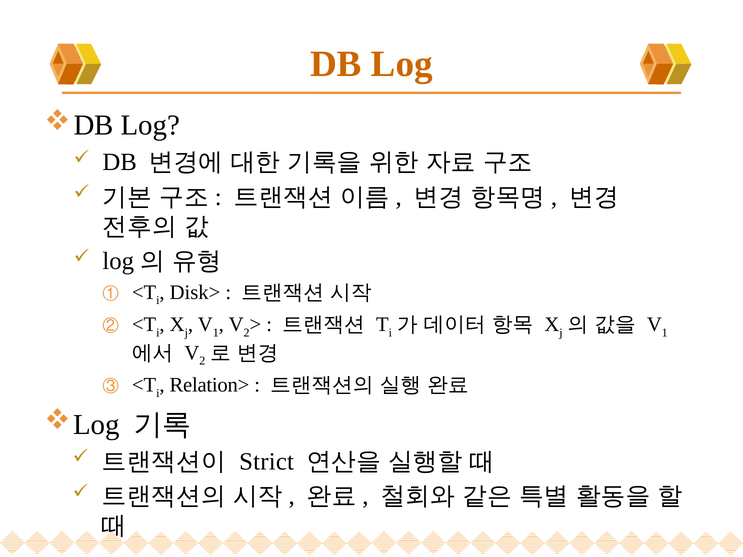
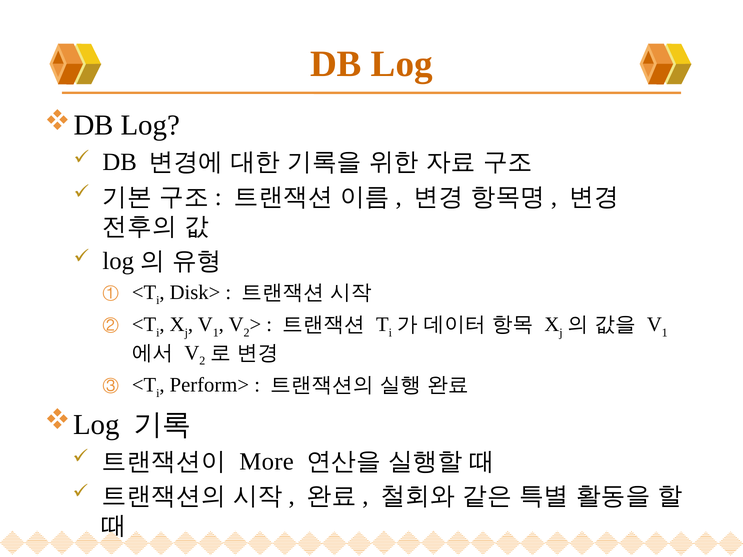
Relation>: Relation> -> Perform>
Strict: Strict -> More
